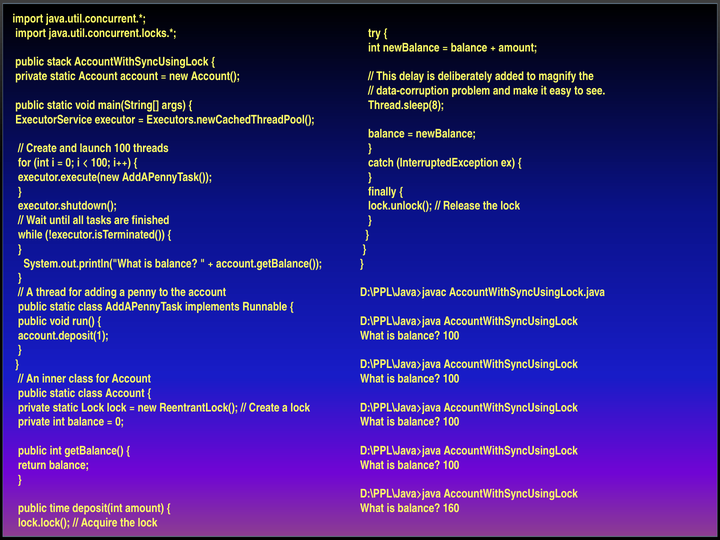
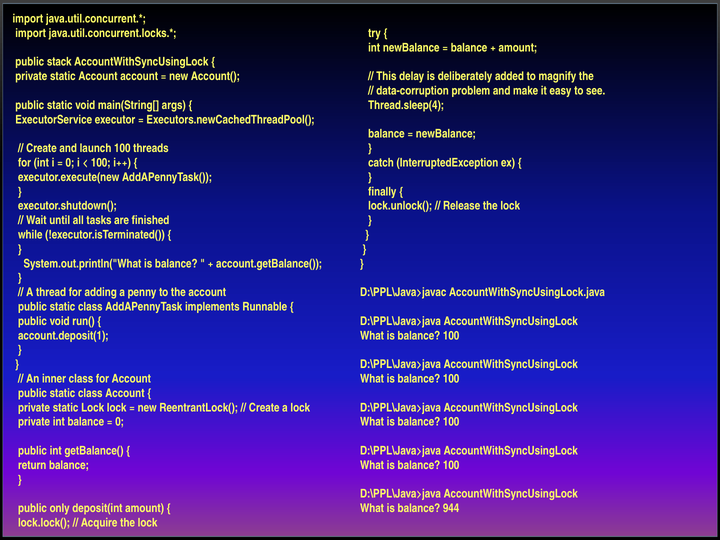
Thread.sleep(8: Thread.sleep(8 -> Thread.sleep(4
time: time -> only
160: 160 -> 944
